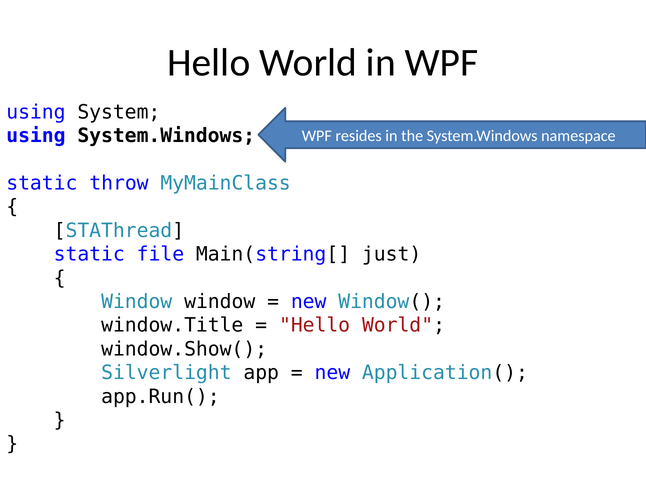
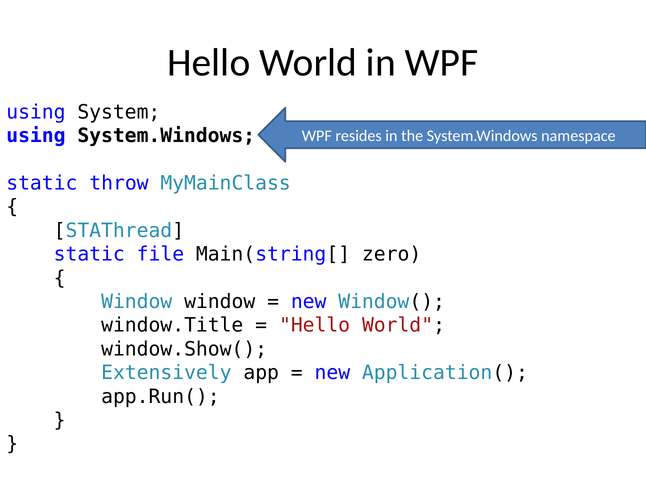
just: just -> zero
Silverlight: Silverlight -> Extensively
